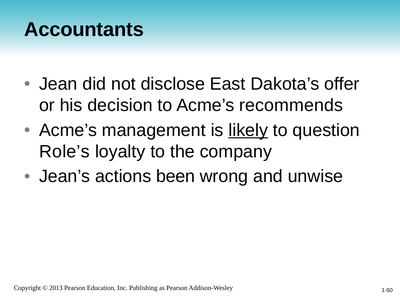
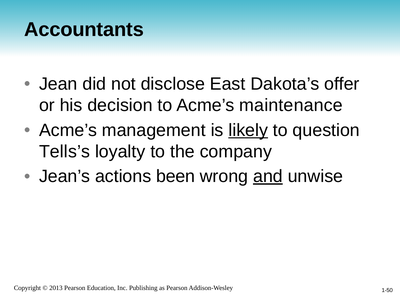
recommends: recommends -> maintenance
Role’s: Role’s -> Tells’s
and underline: none -> present
